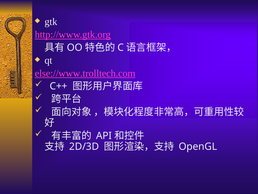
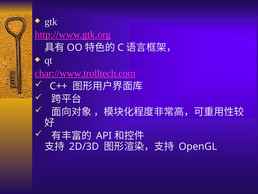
else://www.trolltech.com: else://www.trolltech.com -> char://www.trolltech.com
